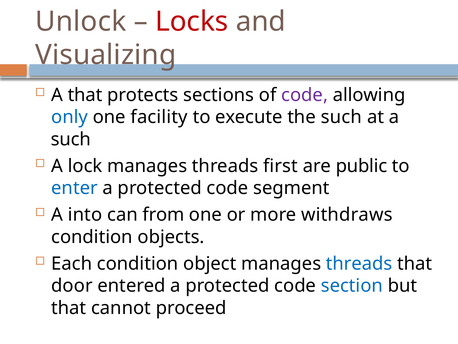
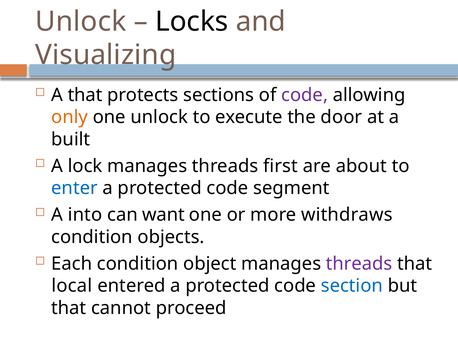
Locks colour: red -> black
only colour: blue -> orange
one facility: facility -> unlock
the such: such -> door
such at (71, 139): such -> built
public: public -> about
from: from -> want
threads at (359, 263) colour: blue -> purple
door: door -> local
